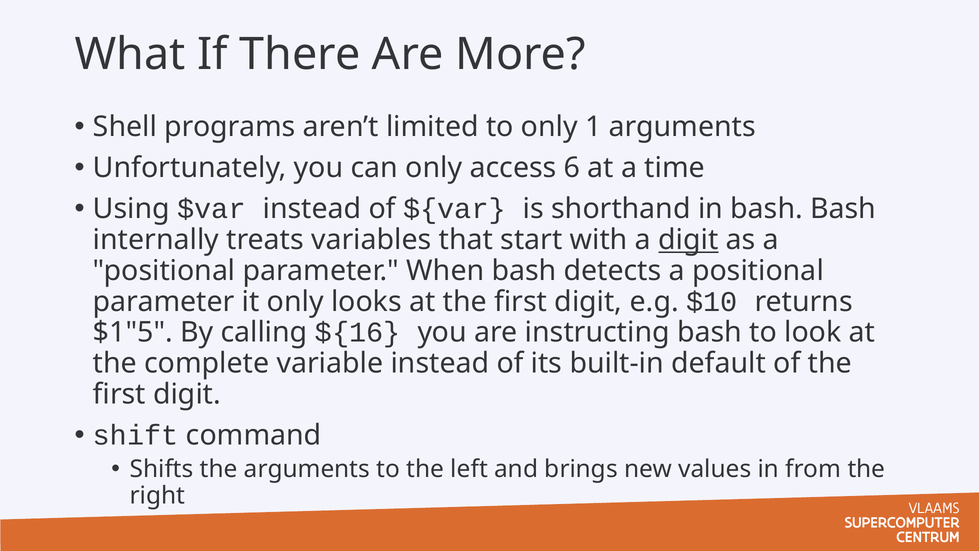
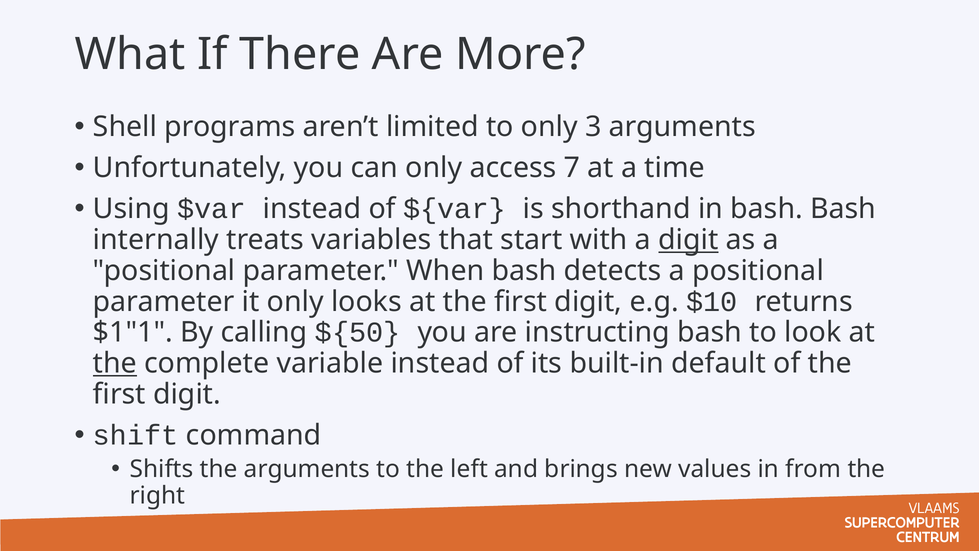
1: 1 -> 3
6: 6 -> 7
$1"5: $1"5 -> $1"1
${16: ${16 -> ${50
the at (115, 363) underline: none -> present
